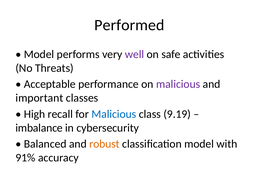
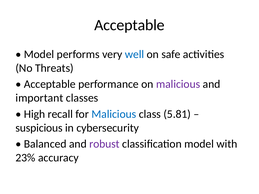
Performed at (129, 25): Performed -> Acceptable
well colour: purple -> blue
9.19: 9.19 -> 5.81
imbalance: imbalance -> suspicious
robust colour: orange -> purple
91%: 91% -> 23%
